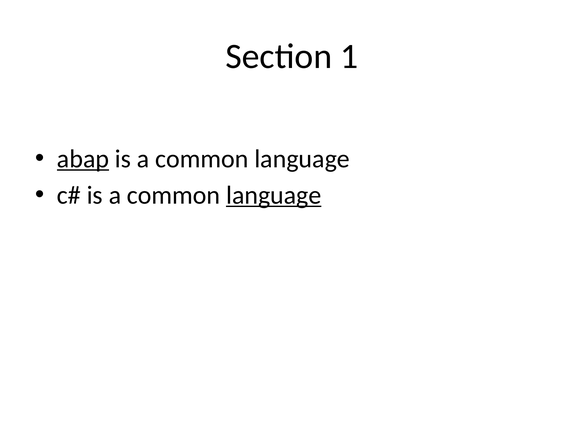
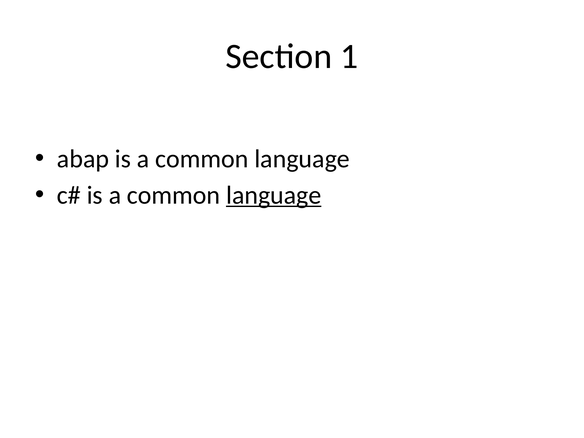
abap underline: present -> none
